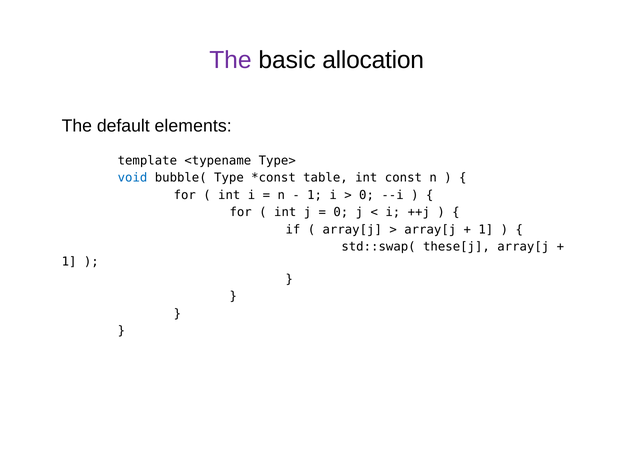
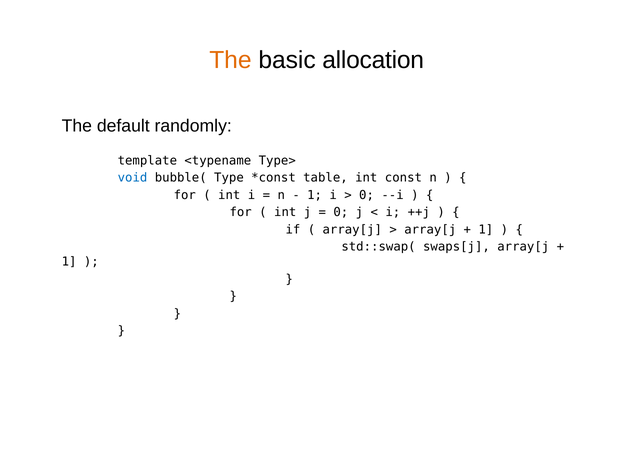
The at (230, 60) colour: purple -> orange
elements: elements -> randomly
these[j: these[j -> swaps[j
